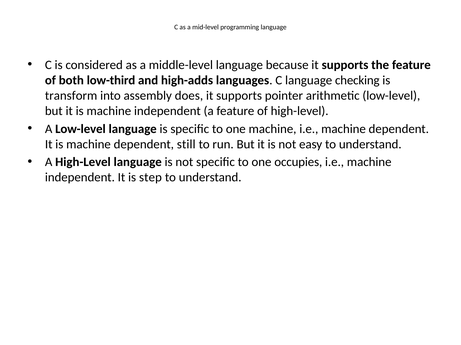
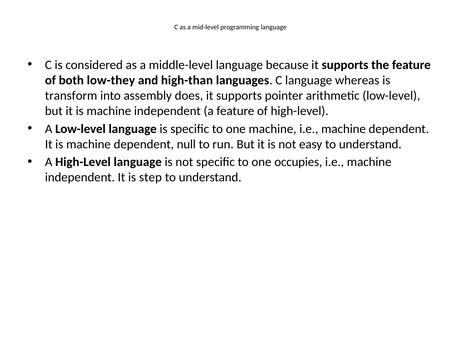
low-third: low-third -> low-they
high-adds: high-adds -> high-than
checking: checking -> whereas
still: still -> null
